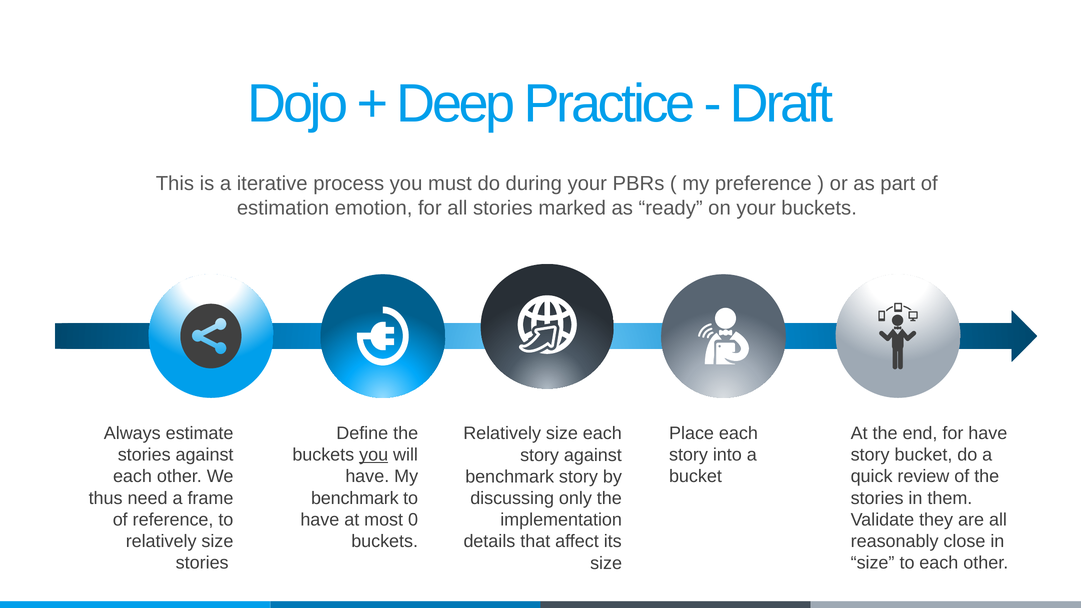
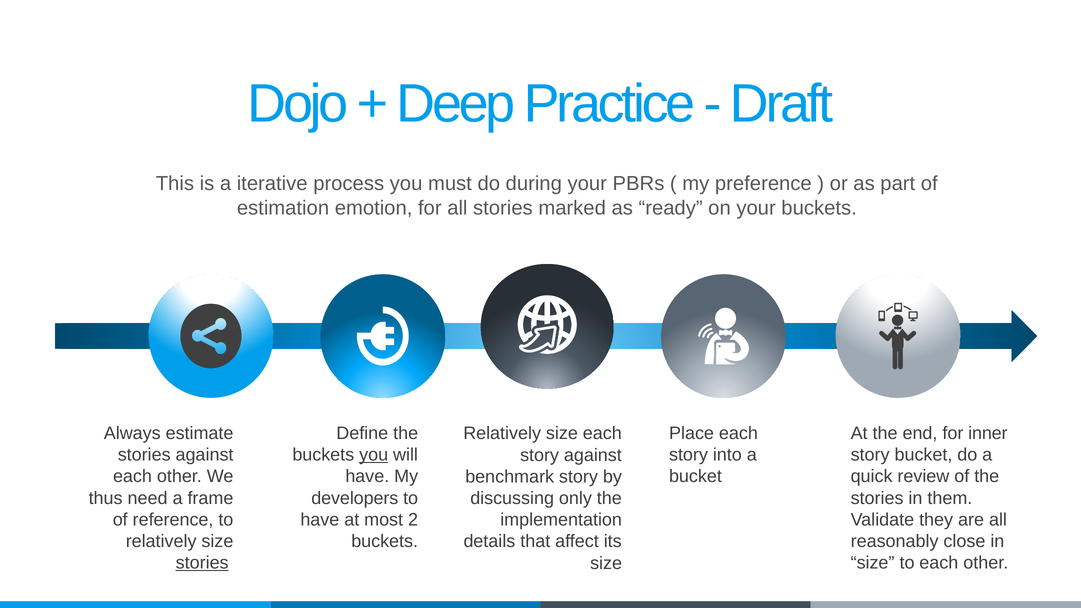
for have: have -> inner
benchmark at (355, 498): benchmark -> developers
0: 0 -> 2
stories at (202, 563) underline: none -> present
